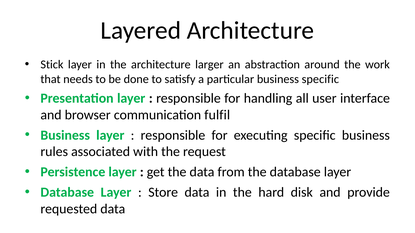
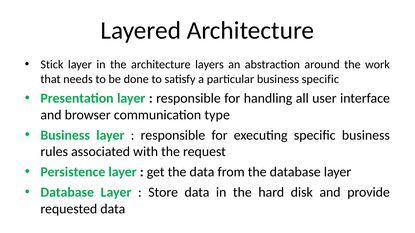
larger: larger -> layers
fulfil: fulfil -> type
